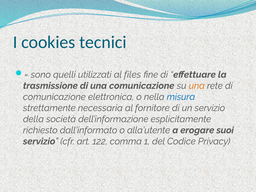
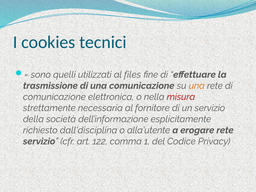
misura colour: blue -> red
dall’informato: dall’informato -> dall’disciplina
erogare suoi: suoi -> rete
